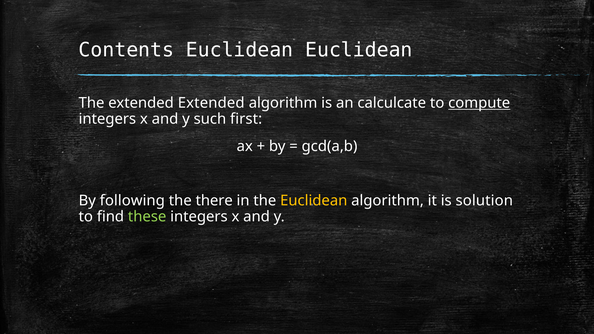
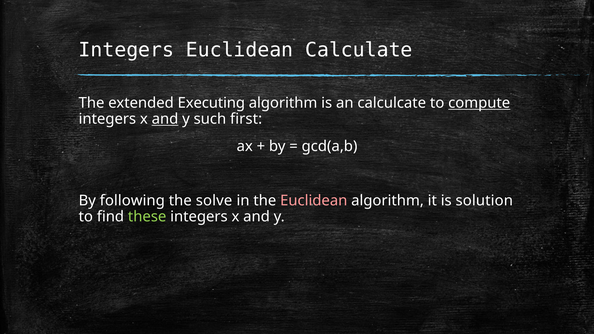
Contents at (126, 50): Contents -> Integers
Euclidean Euclidean: Euclidean -> Calculate
extended Extended: Extended -> Executing
and at (165, 119) underline: none -> present
there: there -> solve
Euclidean at (314, 201) colour: yellow -> pink
